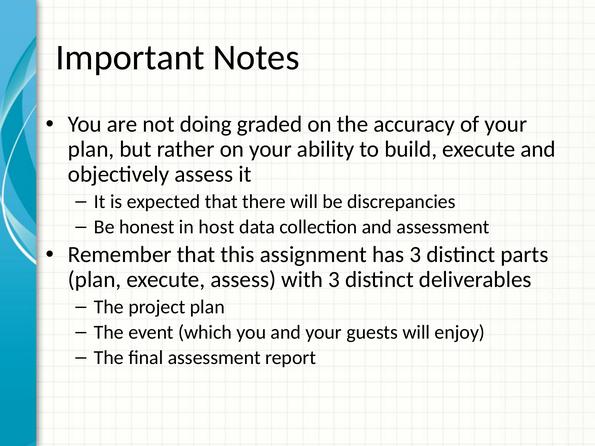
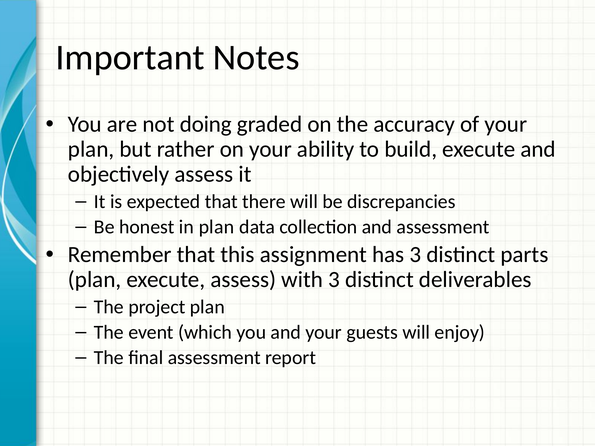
in host: host -> plan
